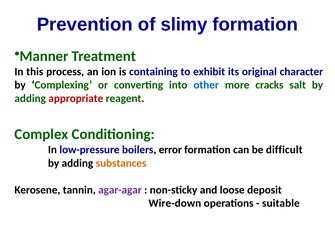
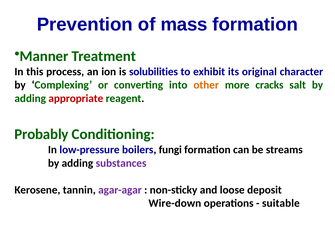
slimy: slimy -> mass
containing: containing -> solubilities
other colour: blue -> orange
Complex: Complex -> Probably
error: error -> fungi
difficult: difficult -> streams
substances colour: orange -> purple
